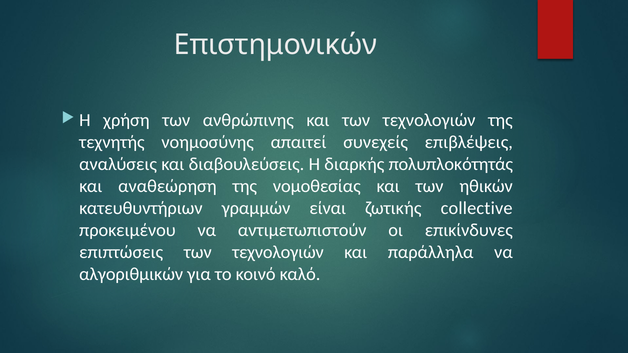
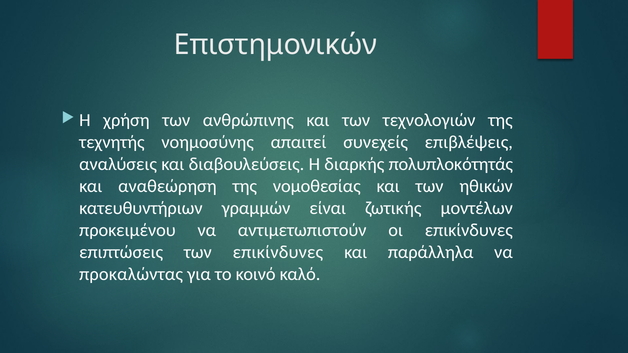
collective: collective -> μοντέλων
επιπτώσεις των τεχνολογιών: τεχνολογιών -> επικίνδυνες
αλγοριθμικών: αλγοριθμικών -> προκαλώντας
